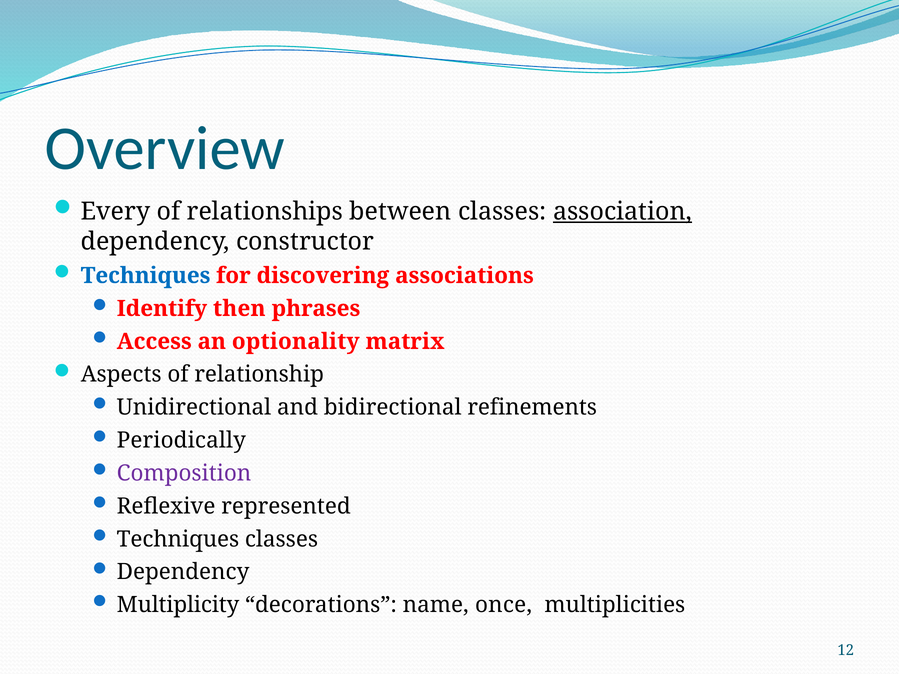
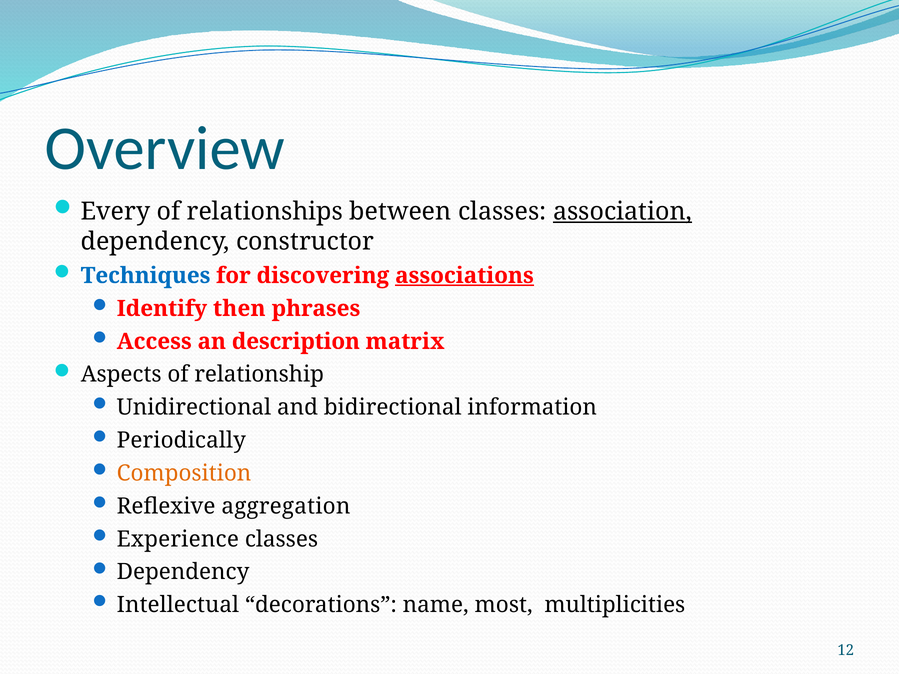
associations underline: none -> present
optionality: optionality -> description
refinements: refinements -> information
Composition colour: purple -> orange
represented: represented -> aggregation
Techniques at (178, 539): Techniques -> Experience
Multiplicity: Multiplicity -> Intellectual
once: once -> most
